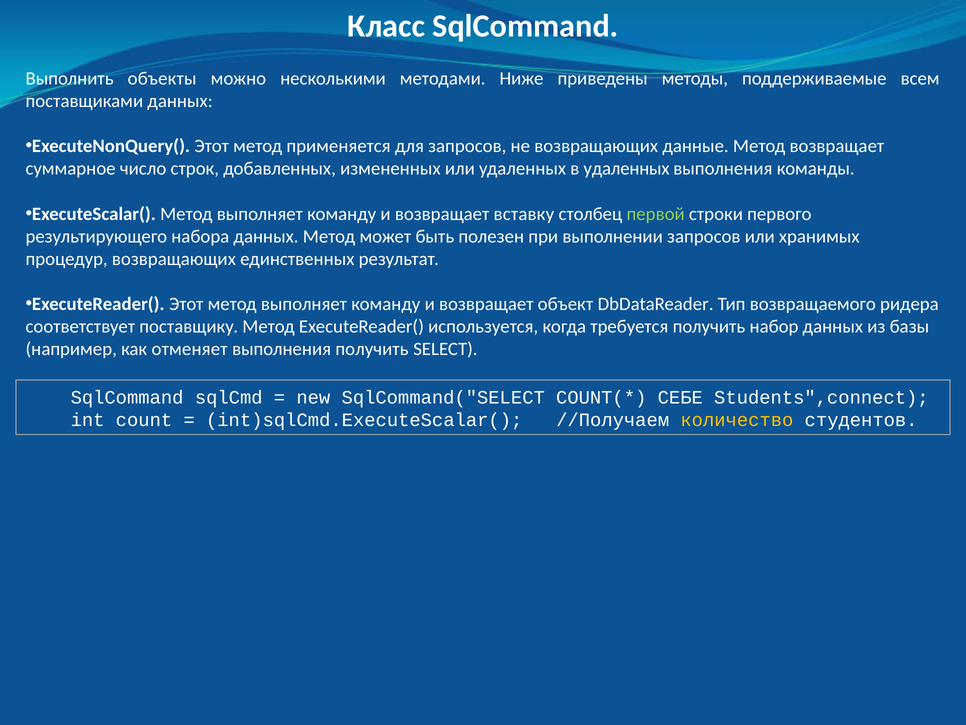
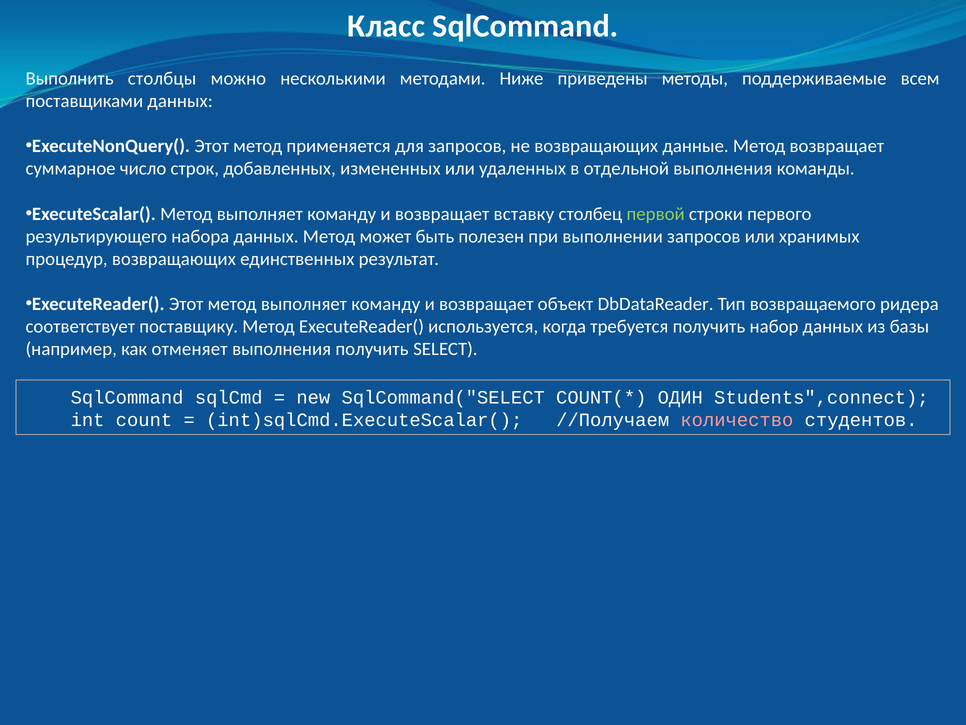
объекты: объекты -> столбцы
в удаленных: удаленных -> отдельной
СЕБЕ: СЕБЕ -> ОДИН
количество colour: yellow -> pink
